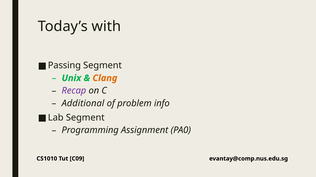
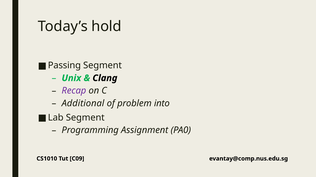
with: with -> hold
Clang colour: orange -> black
info: info -> into
